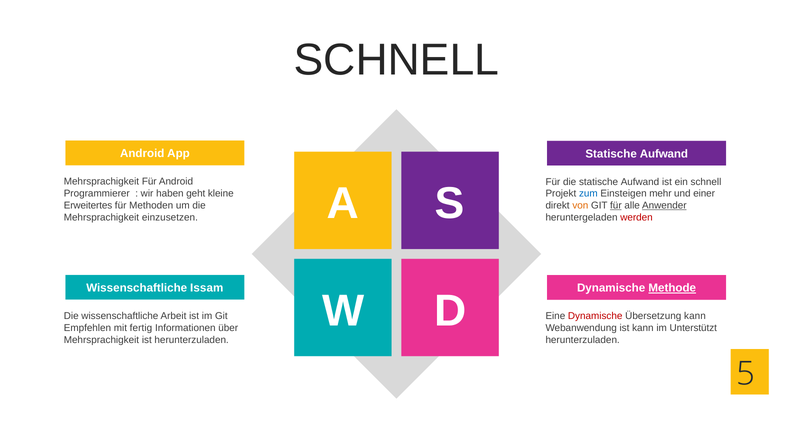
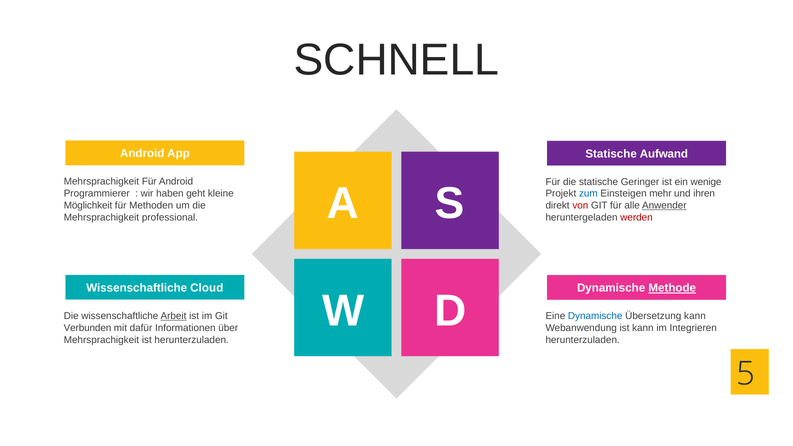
die statische Aufwand: Aufwand -> Geringer
ein schnell: schnell -> wenige
einer: einer -> ihren
Erweitertes: Erweitertes -> Möglichkeit
von colour: orange -> red
für at (616, 206) underline: present -> none
einzusetzen: einzusetzen -> professional
Issam: Issam -> Cloud
Arbeit underline: none -> present
Dynamische at (595, 316) colour: red -> blue
Empfehlen: Empfehlen -> Verbunden
fertig: fertig -> dafür
Unterstützt: Unterstützt -> Integrieren
